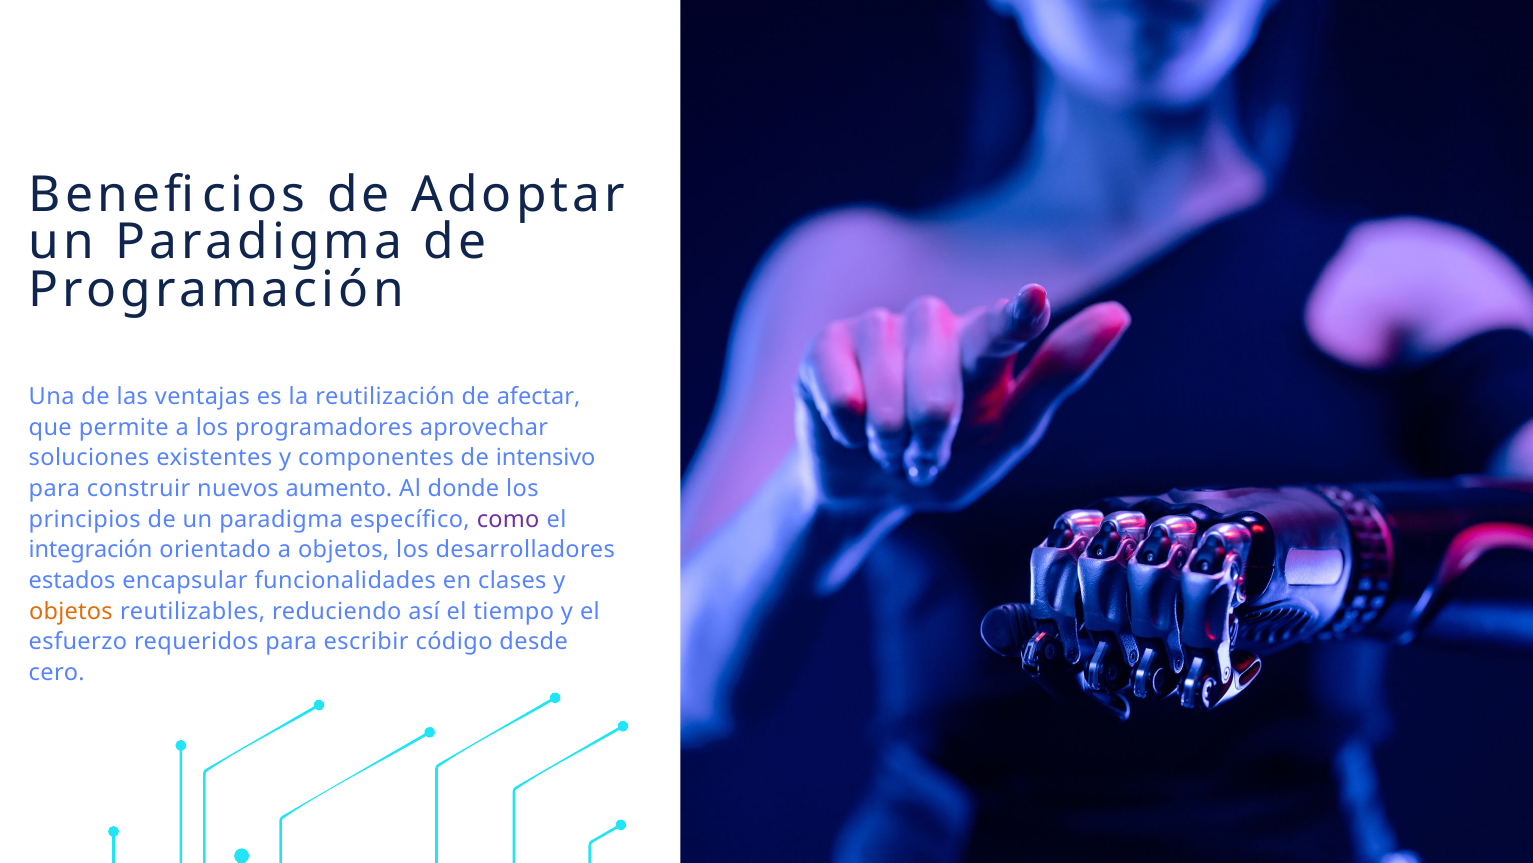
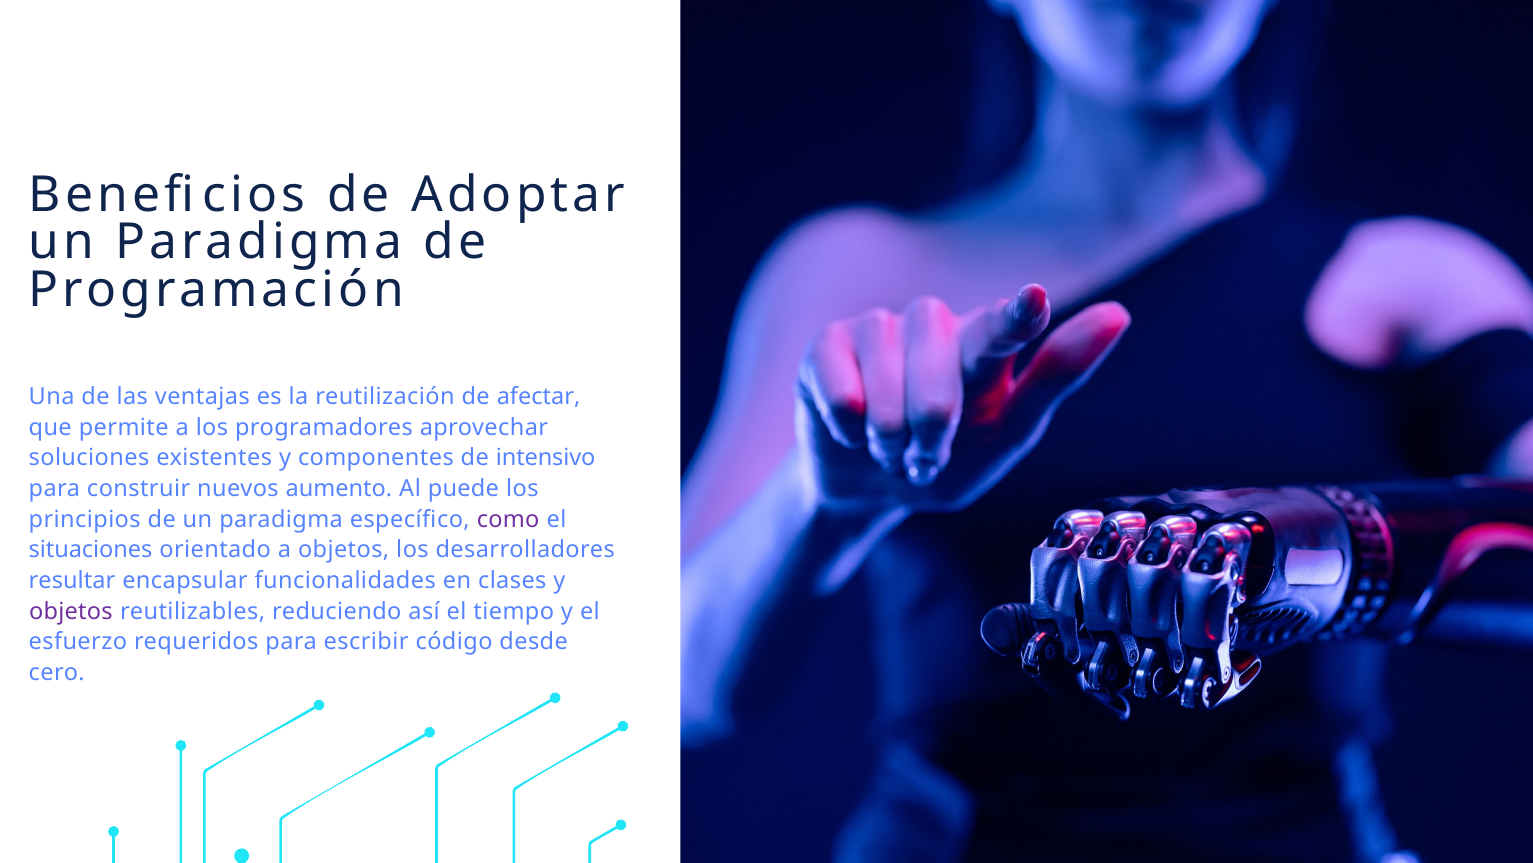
donde: donde -> puede
integración: integración -> situaciones
estados: estados -> resultar
objetos at (71, 611) colour: orange -> purple
